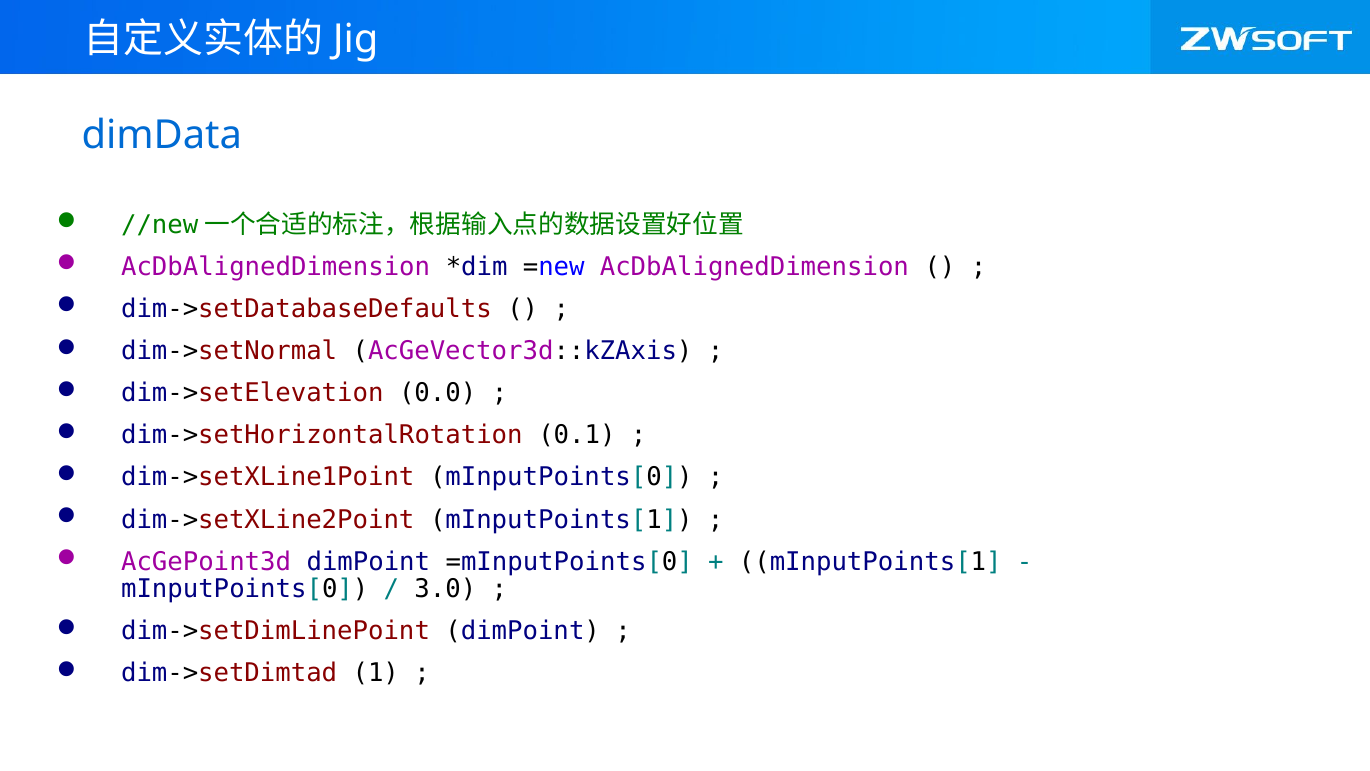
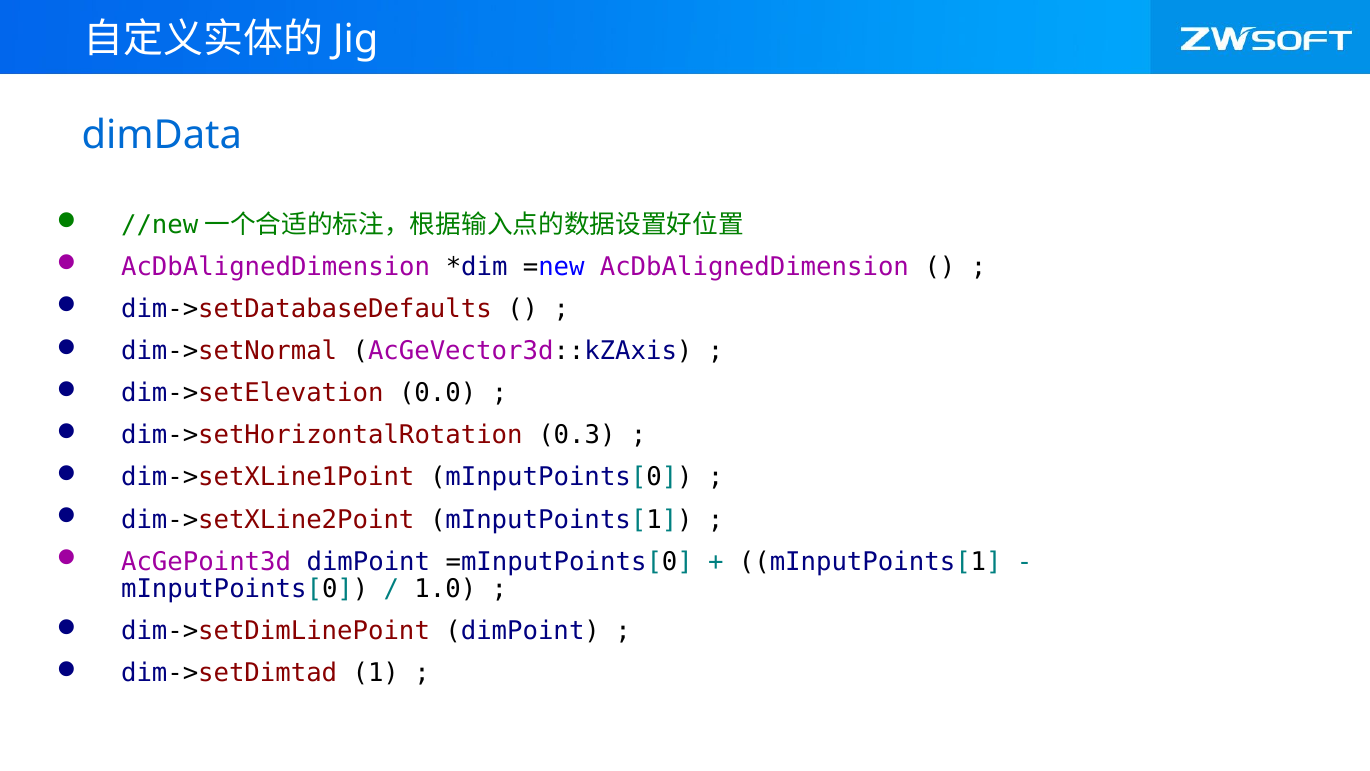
0.1: 0.1 -> 0.3
3.0: 3.0 -> 1.0
